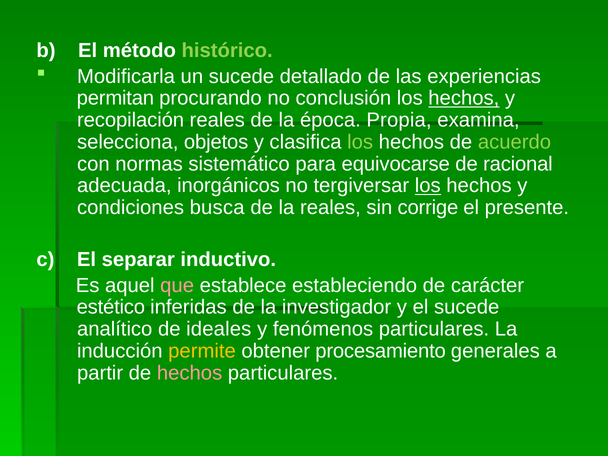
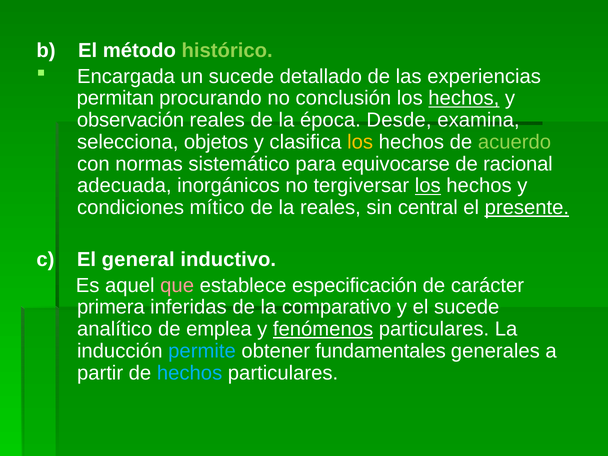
Modificarla: Modificarla -> Encargada
recopilación: recopilación -> observación
Propia: Propia -> Desde
los at (360, 142) colour: light green -> yellow
busca: busca -> mítico
corrige: corrige -> central
presente underline: none -> present
separar: separar -> general
estableciendo: estableciendo -> especificación
estético: estético -> primera
investigador: investigador -> comparativo
ideales: ideales -> emplea
fenómenos underline: none -> present
permite colour: yellow -> light blue
procesamiento: procesamiento -> fundamentales
hechos at (190, 373) colour: pink -> light blue
